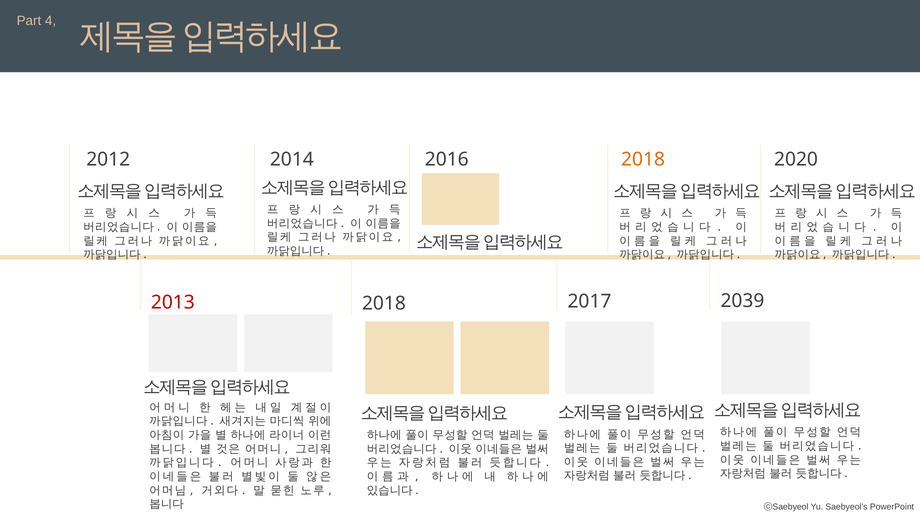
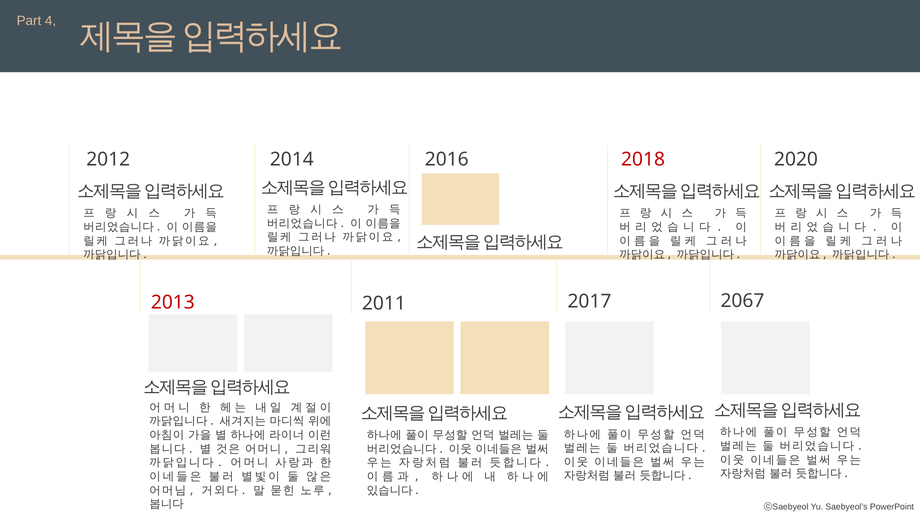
2018 at (643, 159) colour: orange -> red
2039: 2039 -> 2067
2018 at (384, 303): 2018 -> 2011
